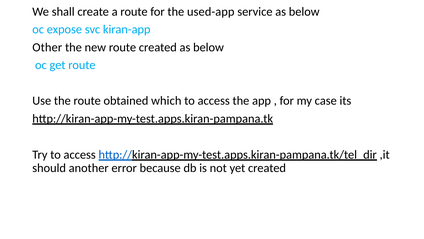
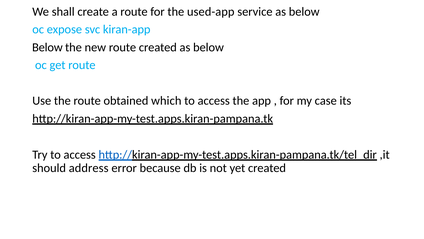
Other at (47, 47): Other -> Below
another: another -> address
